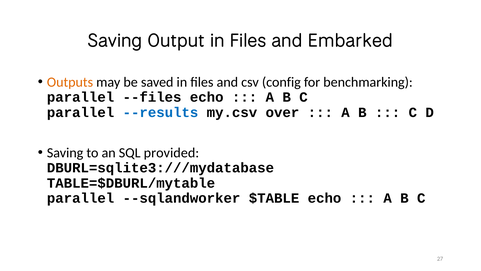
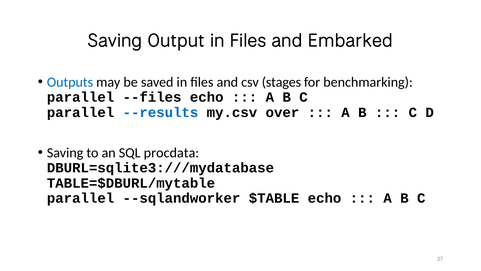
Outputs colour: orange -> blue
config: config -> stages
provided: provided -> procdata
